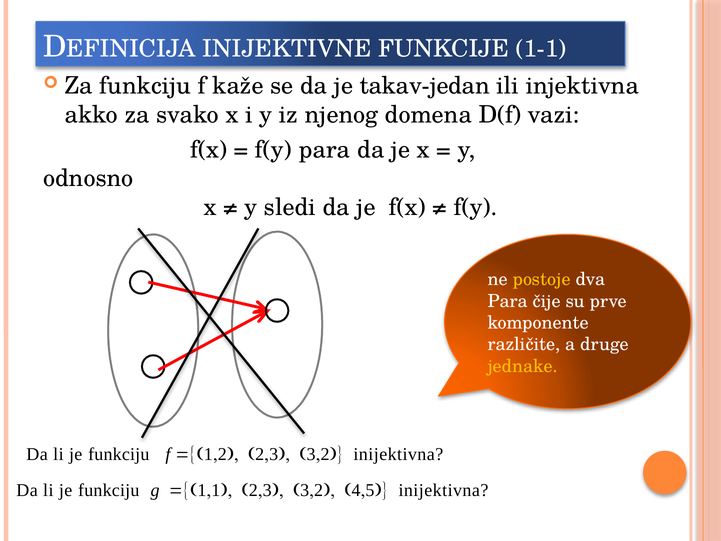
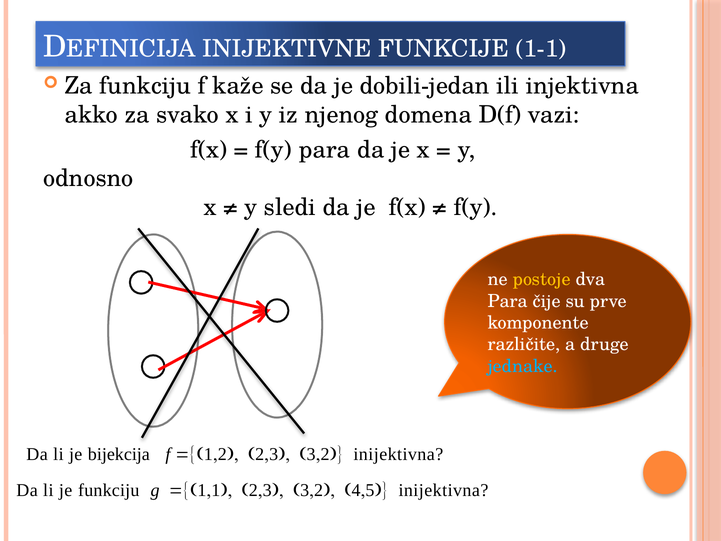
takav-jedan: takav-jedan -> dobili-jedan
jednake colour: yellow -> light blue
funkciju at (119, 454): funkciju -> bijekcija
